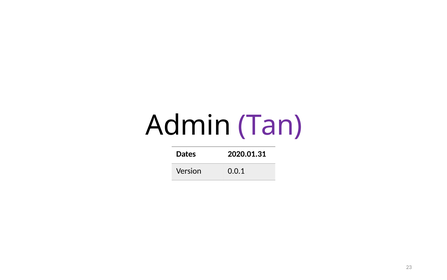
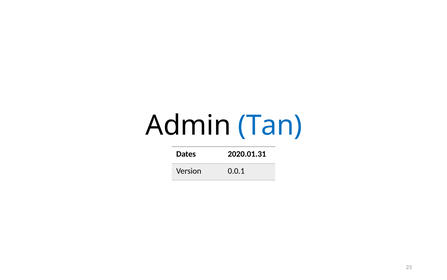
Tan colour: purple -> blue
